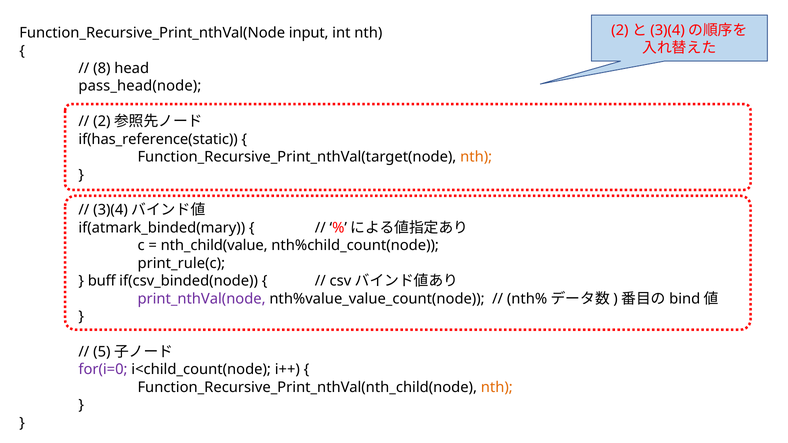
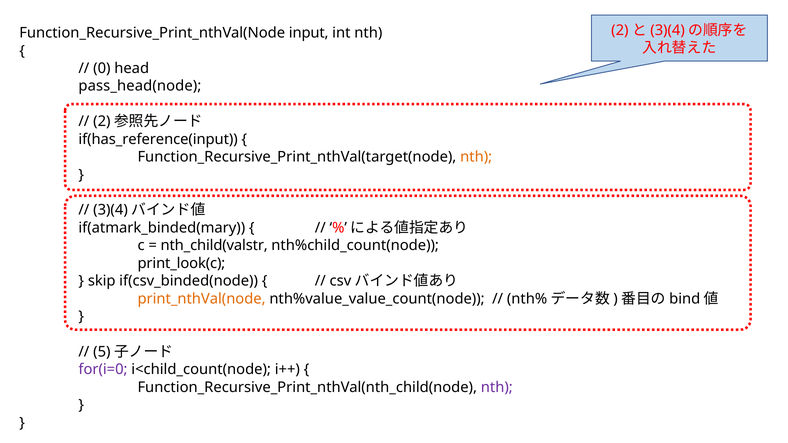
8: 8 -> 0
if(has_reference(static: if(has_reference(static -> if(has_reference(input
nth_child(value: nth_child(value -> nth_child(valstr
print_rule(c: print_rule(c -> print_look(c
buff: buff -> skip
print_nthVal(node colour: purple -> orange
nth at (497, 388) colour: orange -> purple
